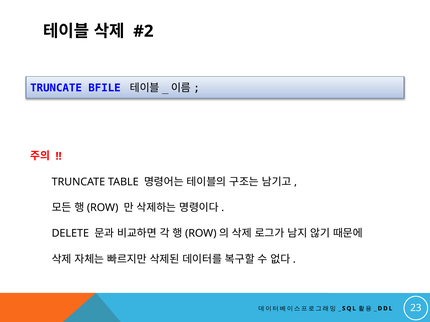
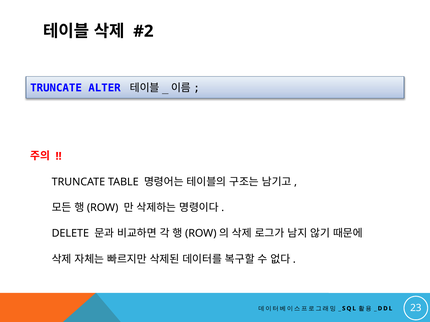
BFILE: BFILE -> ALTER
